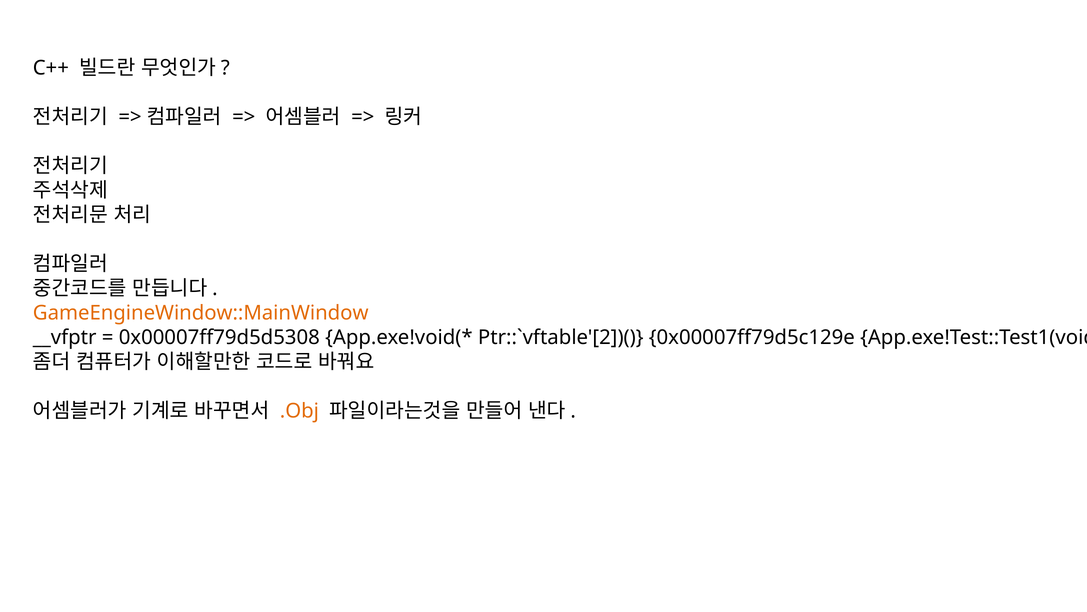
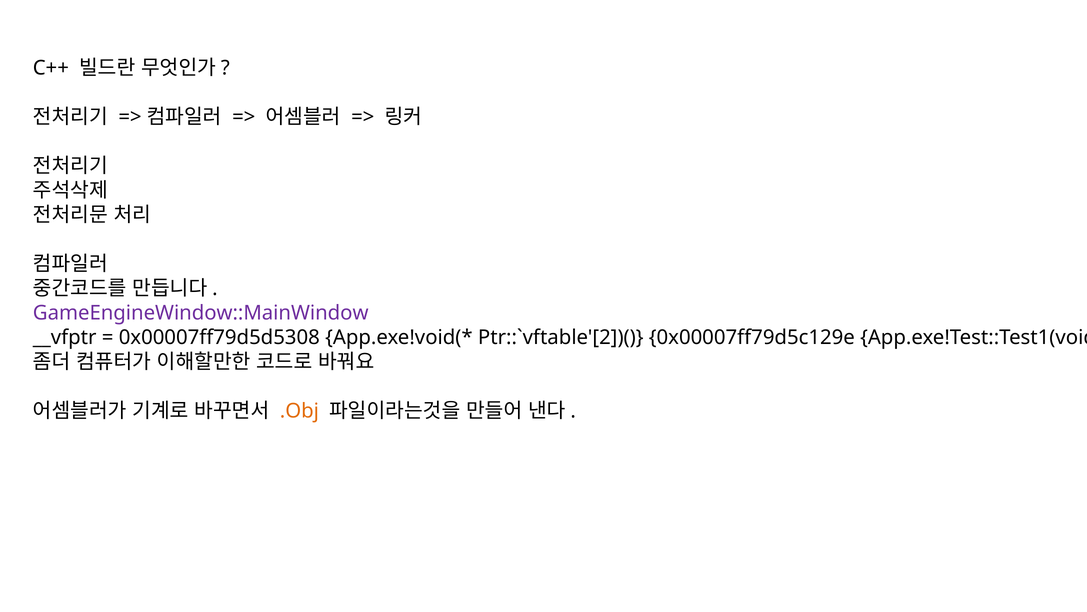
GameEngineWindow::MainWindow colour: orange -> purple
